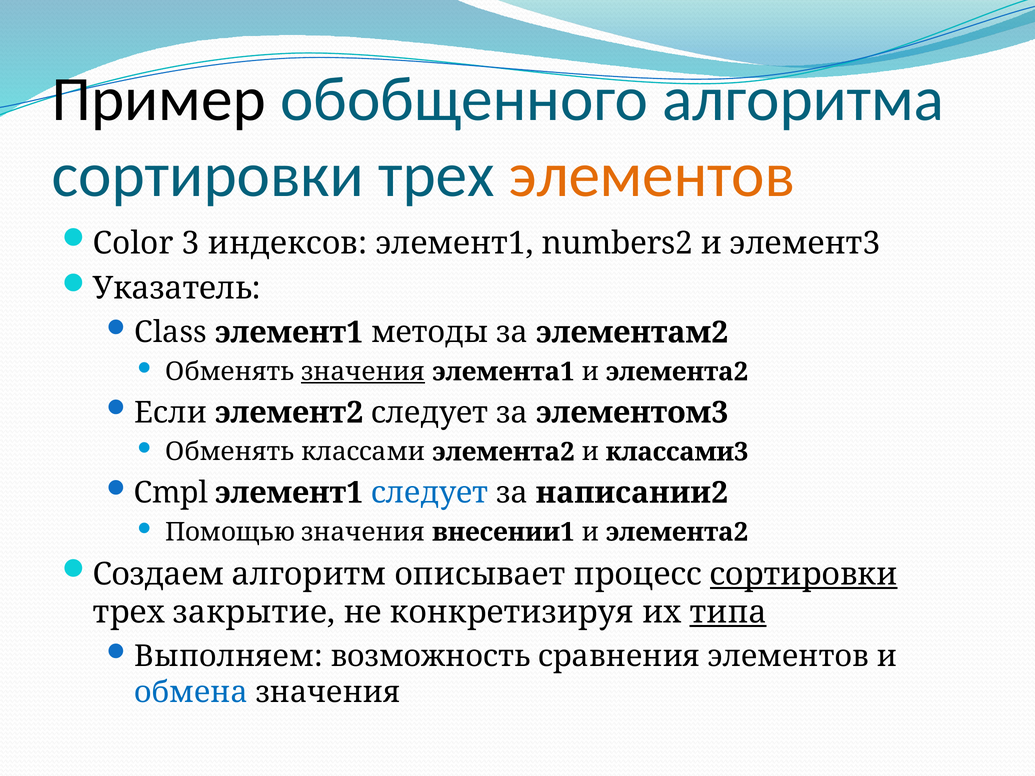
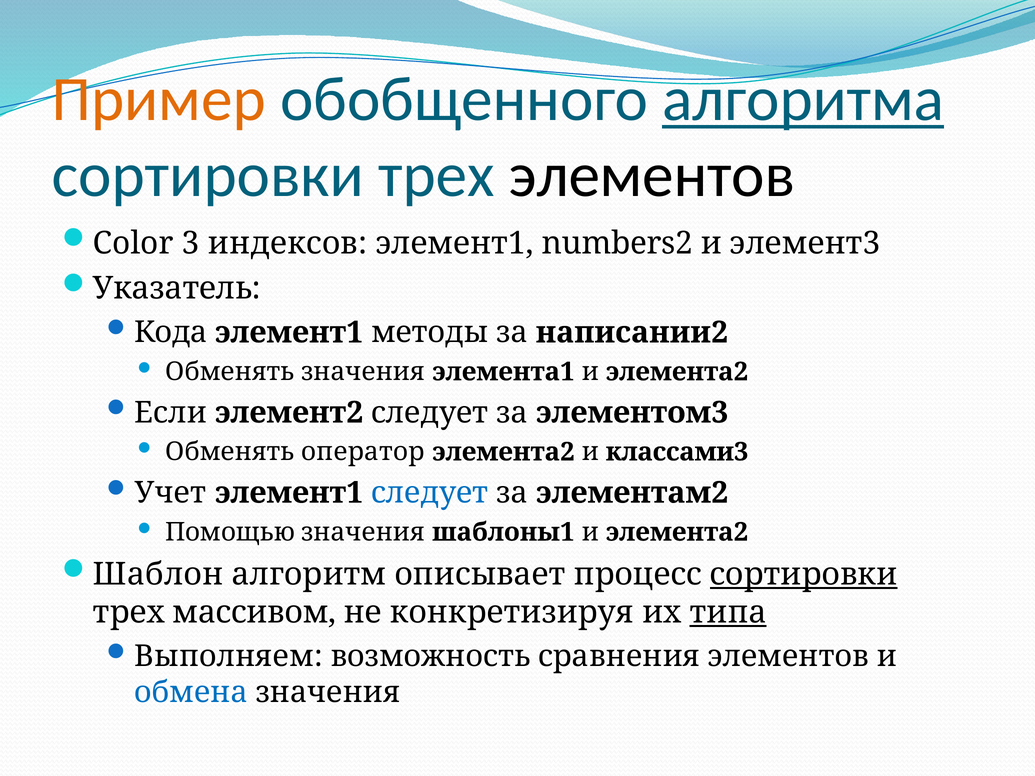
Пример colour: black -> orange
алгоритма underline: none -> present
элементов at (652, 176) colour: orange -> black
Class: Class -> Кода
элементам2: элементам2 -> написании2
значения at (363, 372) underline: present -> none
классами: классами -> оператор
Cmpl: Cmpl -> Учет
написании2: написании2 -> элементам2
внесении1: внесении1 -> шаблоны1
Создаем: Создаем -> Шаблон
закрытие: закрытие -> массивом
